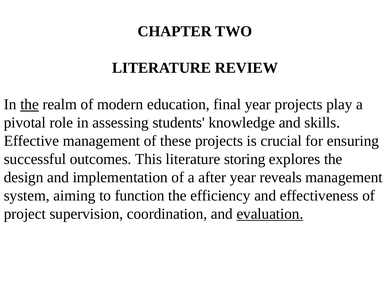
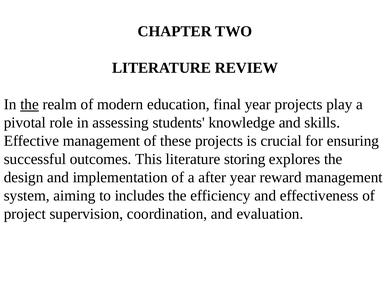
reveals: reveals -> reward
function: function -> includes
evaluation underline: present -> none
